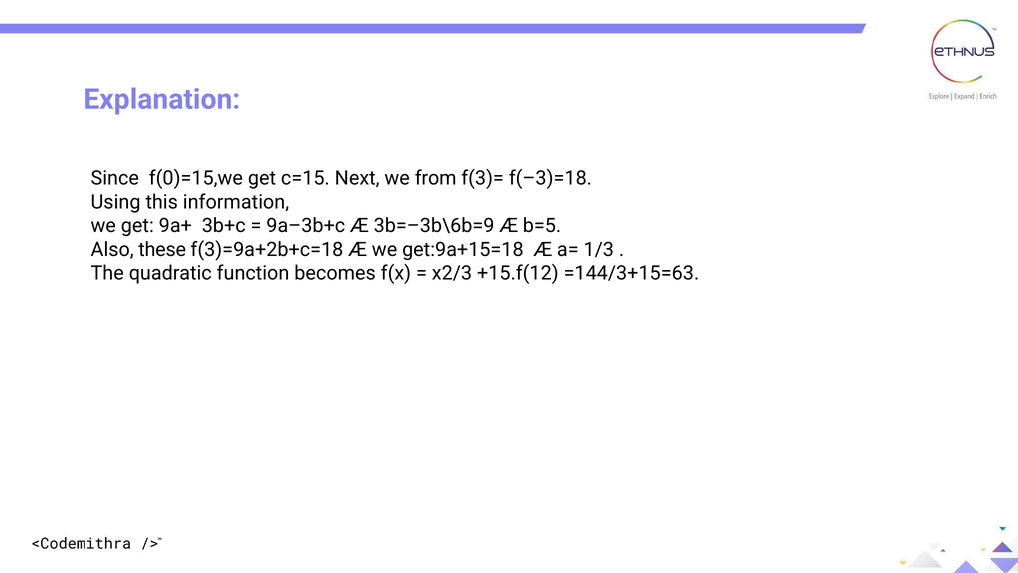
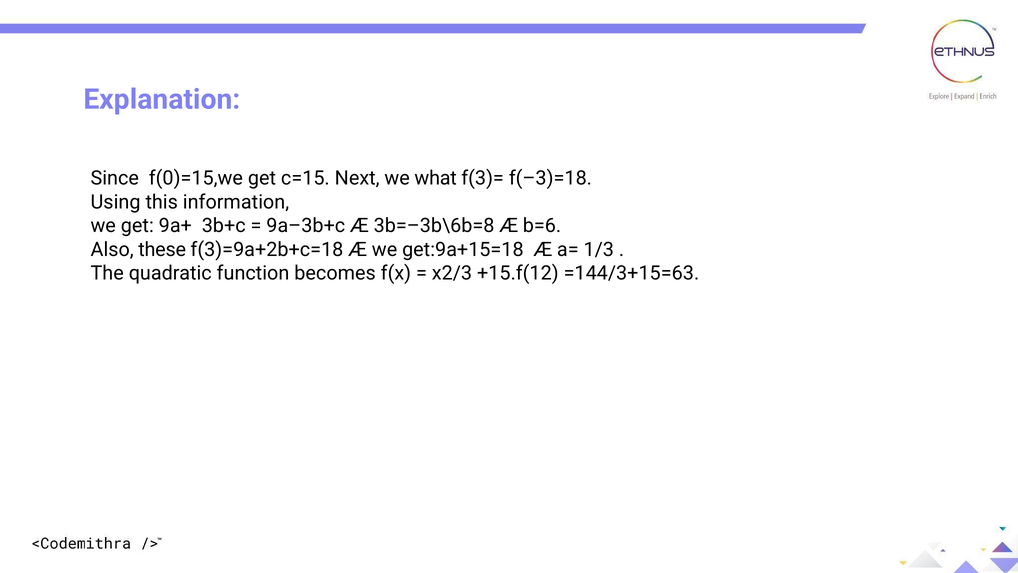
from: from -> what
3b=–3b\6b=9: 3b=–3b\6b=9 -> 3b=–3b\6b=8
b=5: b=5 -> b=6
